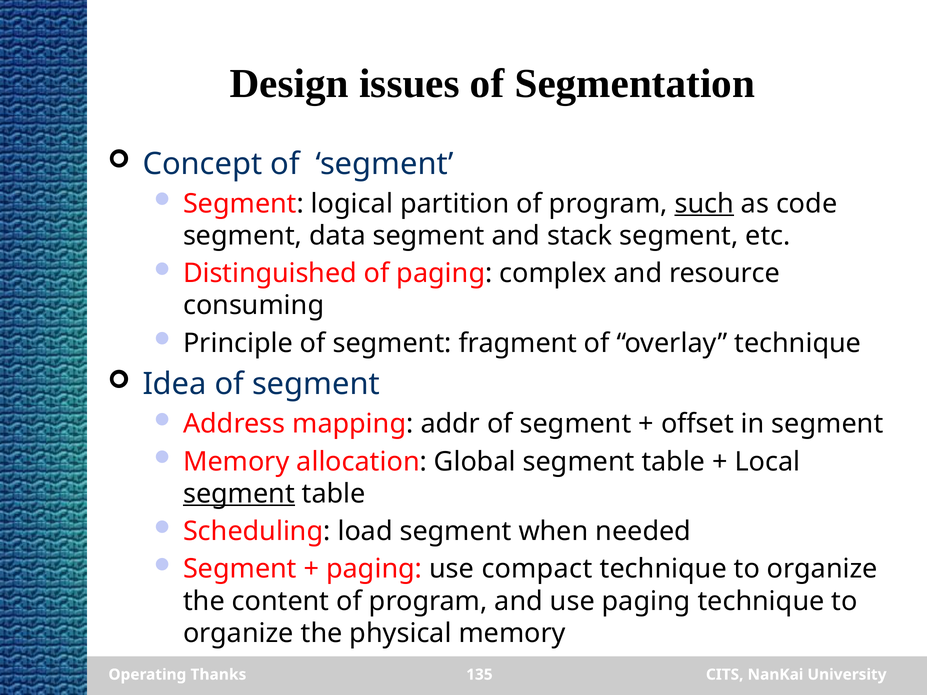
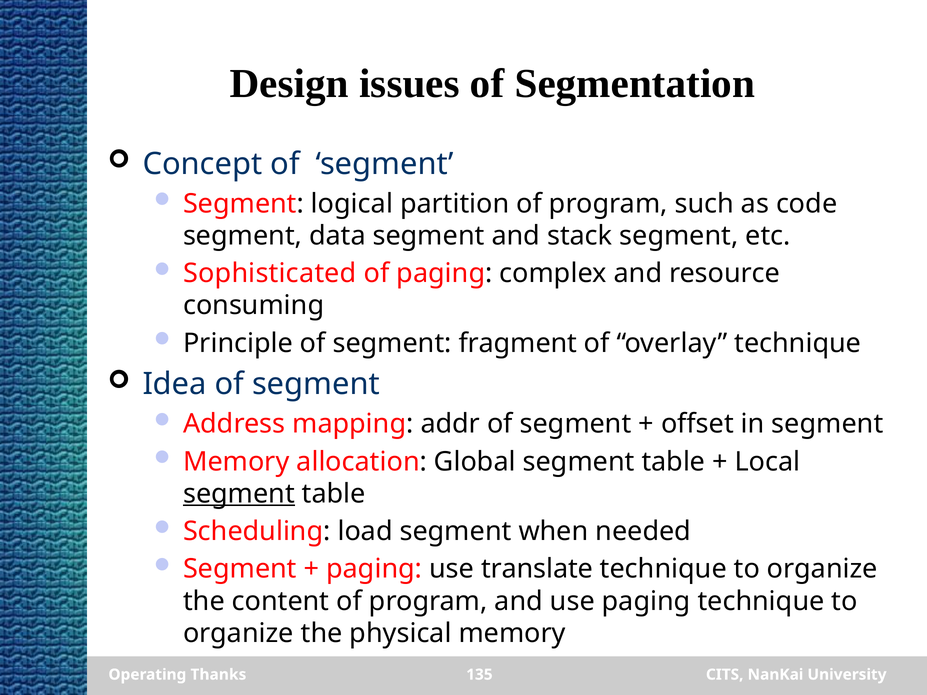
such underline: present -> none
Distinguished: Distinguished -> Sophisticated
compact: compact -> translate
